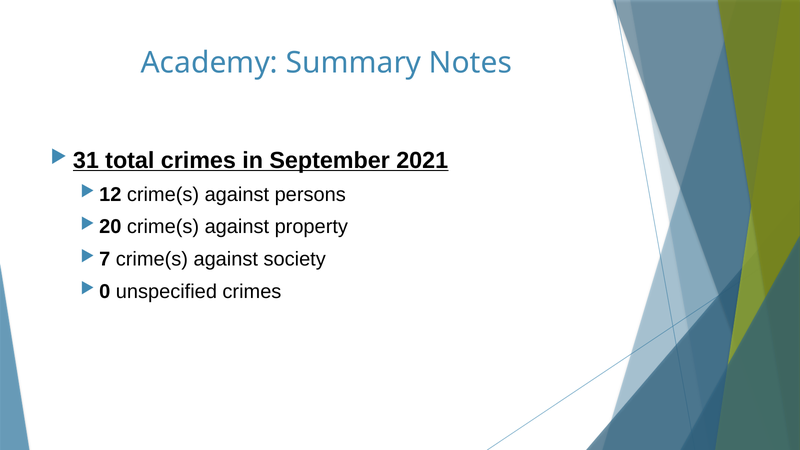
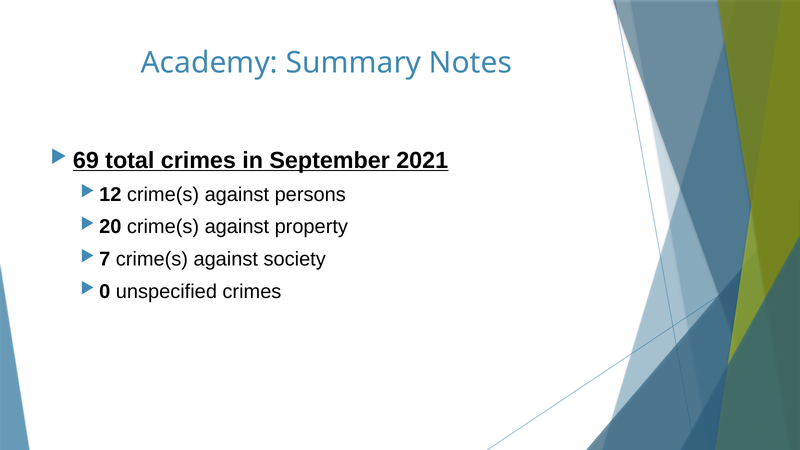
31: 31 -> 69
